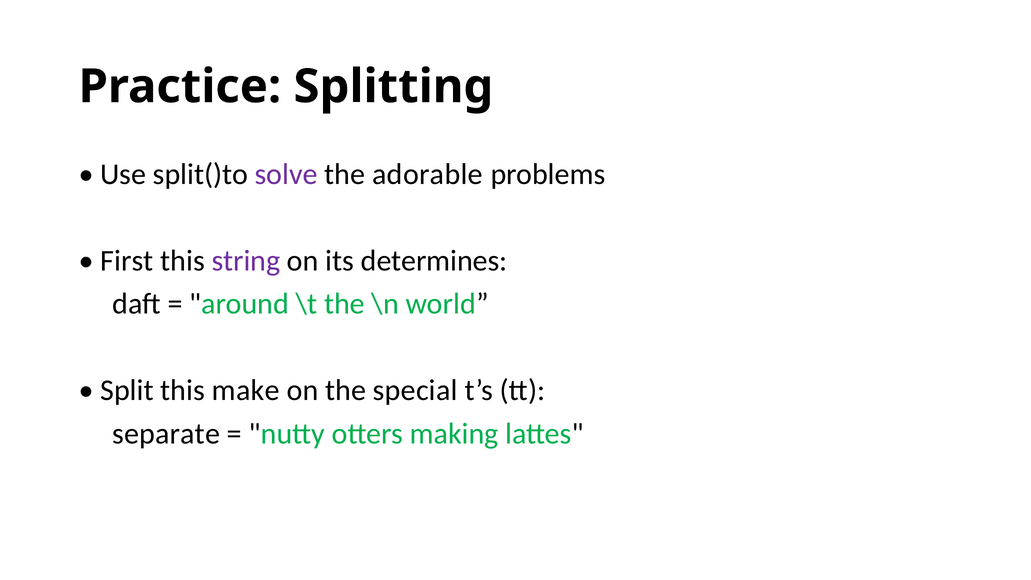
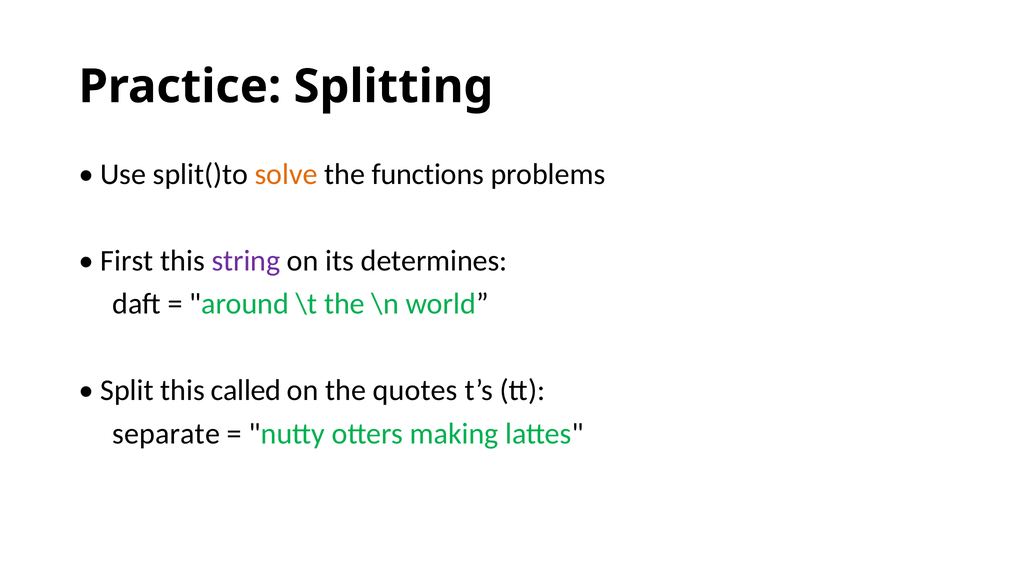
solve colour: purple -> orange
adorable: adorable -> functions
make: make -> called
special: special -> quotes
